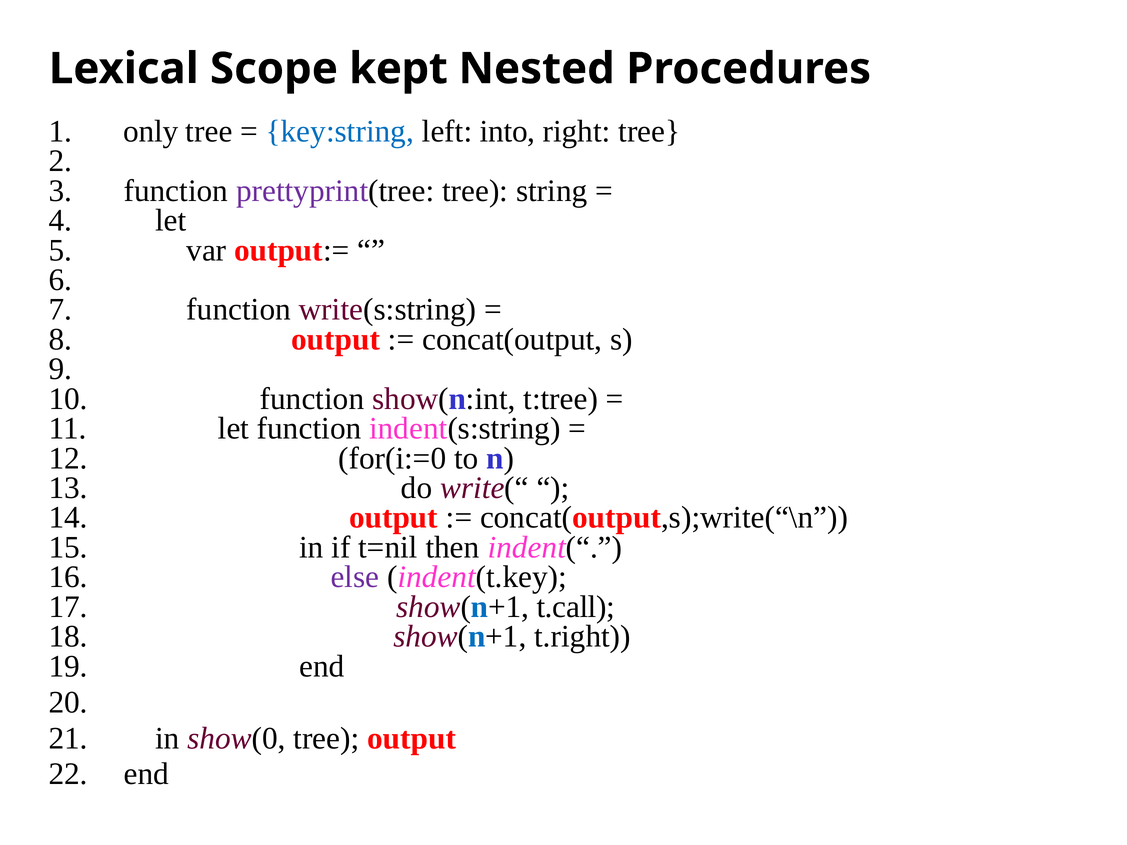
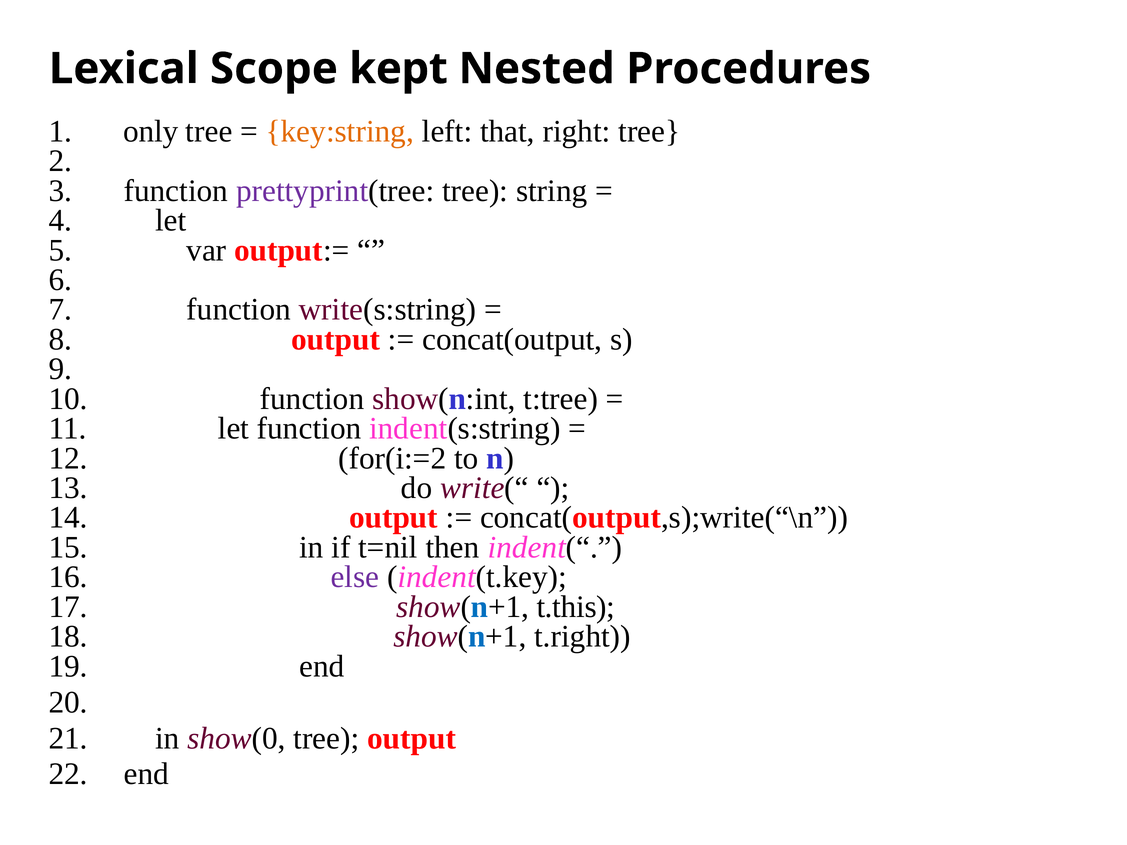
key:string colour: blue -> orange
into: into -> that
for(i:=0: for(i:=0 -> for(i:=2
t.call: t.call -> t.this
